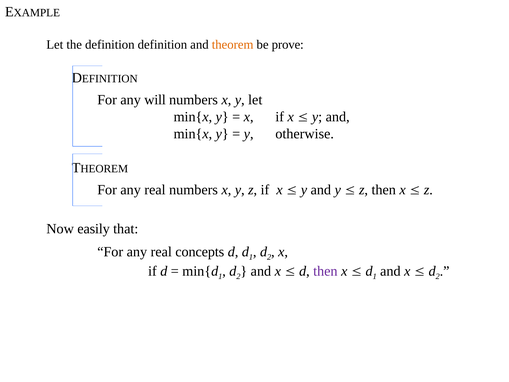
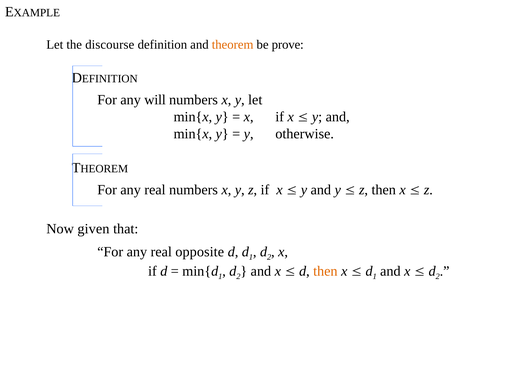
the definition: definition -> discourse
easily: easily -> given
concepts: concepts -> opposite
then at (325, 271) colour: purple -> orange
